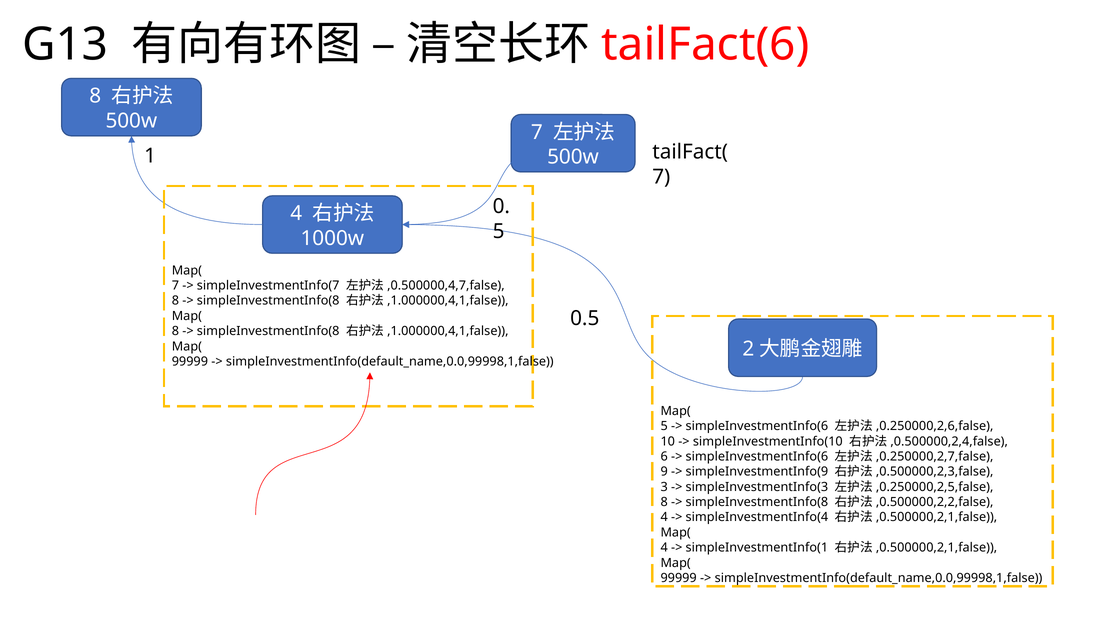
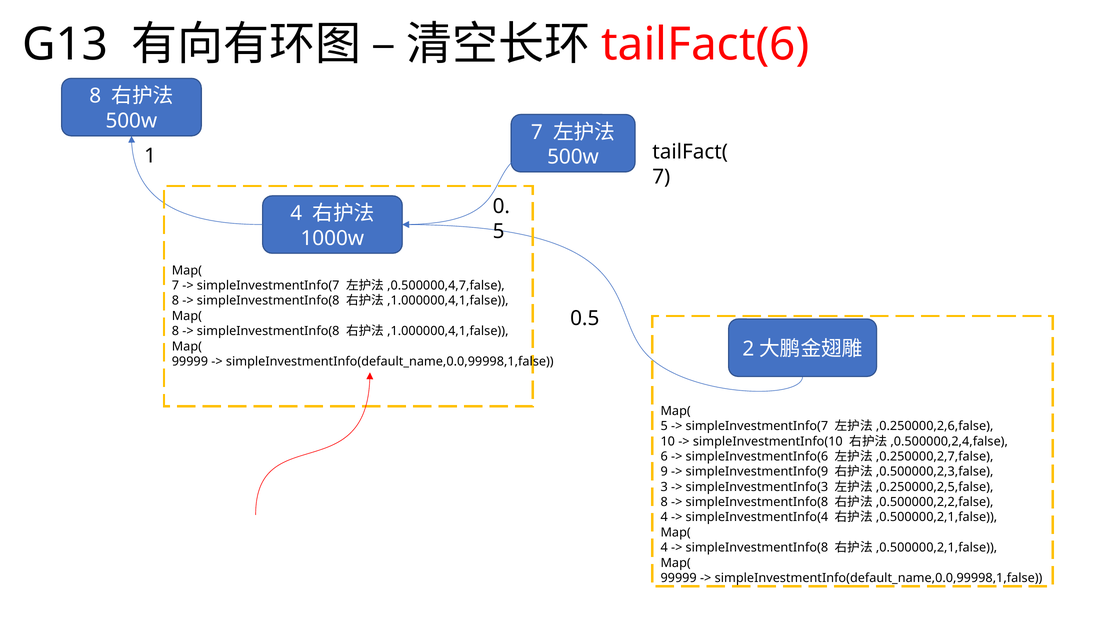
simpleInvestmentInfo(6 at (757, 427): simpleInvestmentInfo(6 -> simpleInvestmentInfo(7
simpleInvestmentInfo(1 at (757, 548): simpleInvestmentInfo(1 -> simpleInvestmentInfo(8
